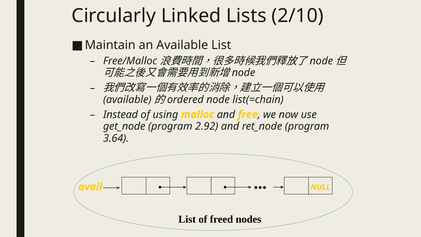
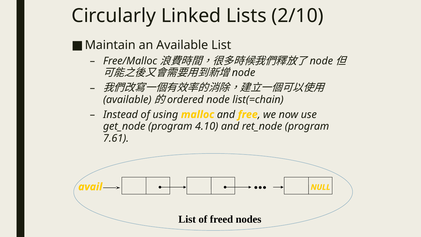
2.92: 2.92 -> 4.10
3.64: 3.64 -> 7.61
